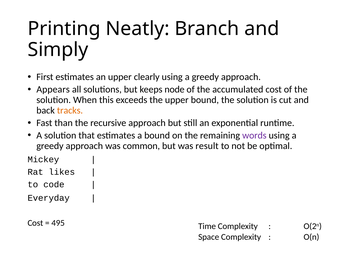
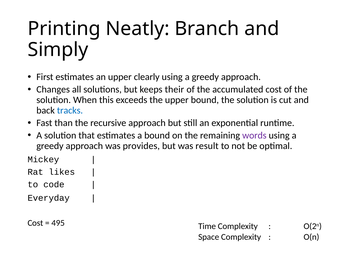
Appears: Appears -> Changes
node: node -> their
tracks colour: orange -> blue
common: common -> provides
